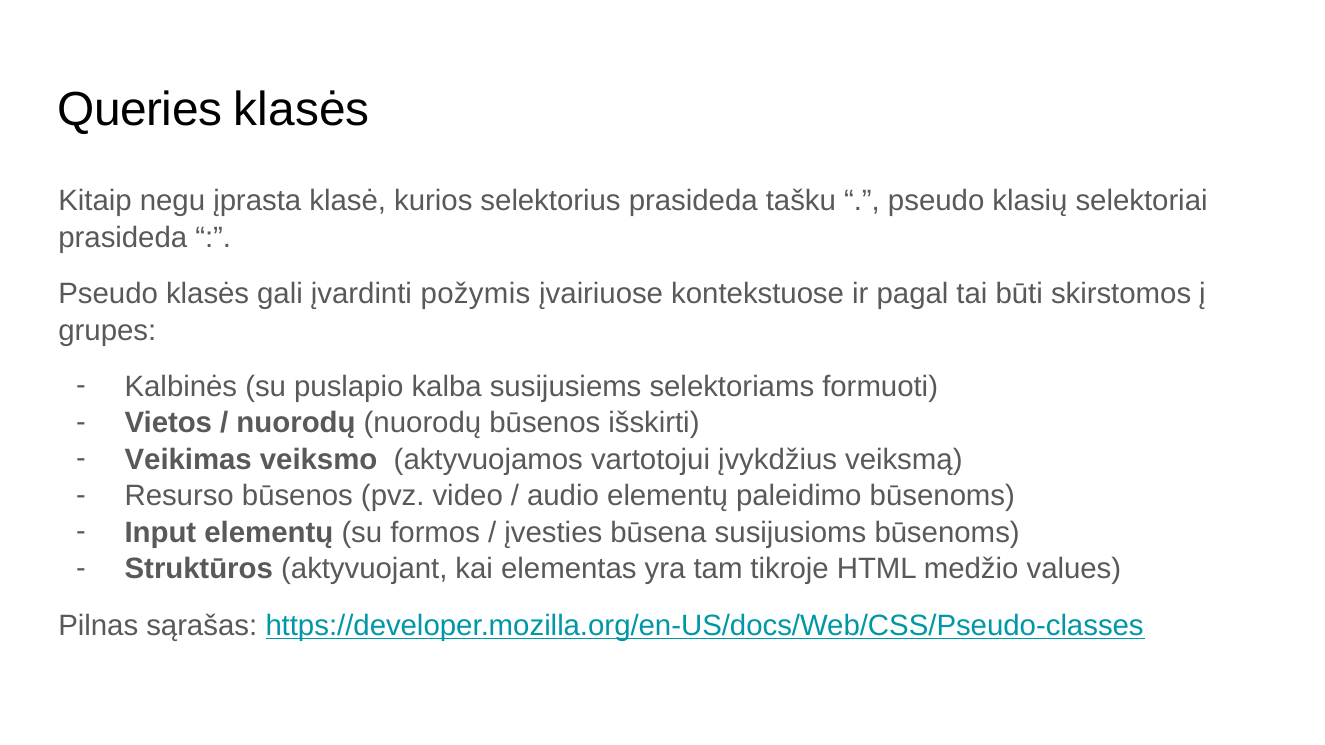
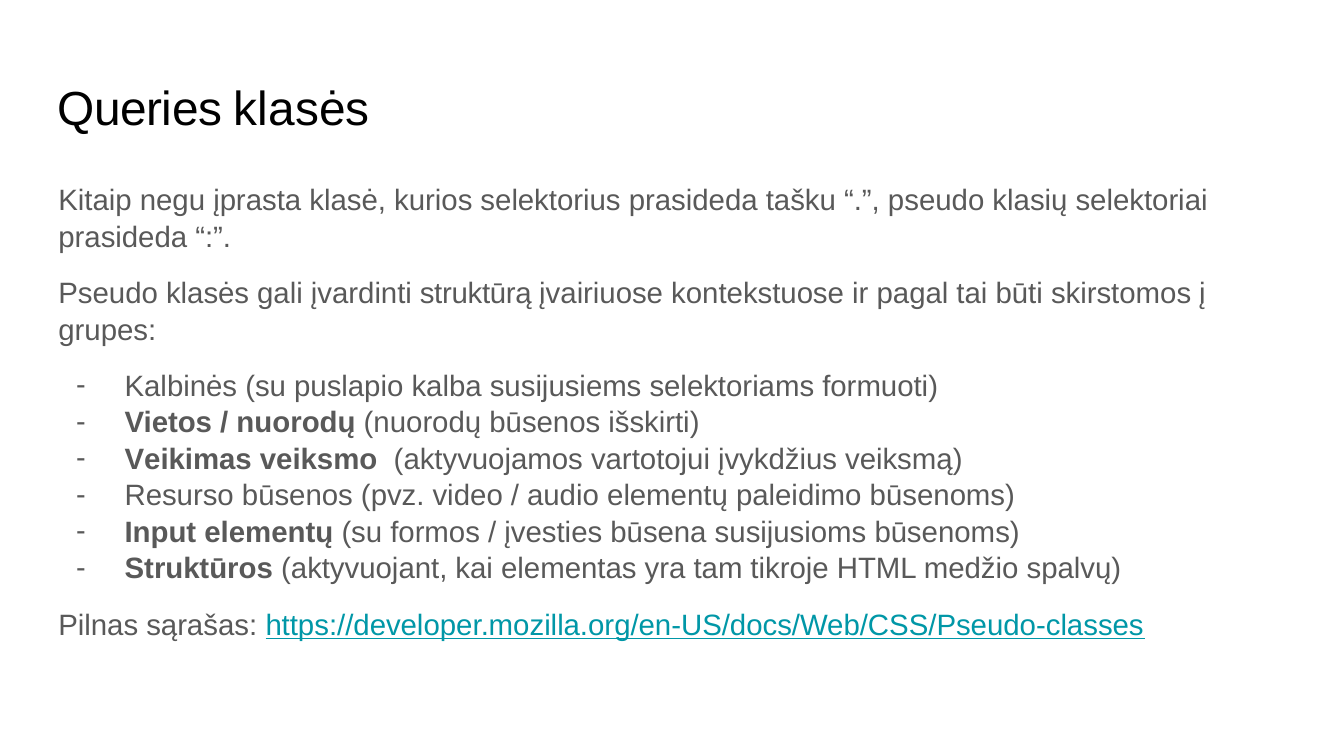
požymis: požymis -> struktūrą
values: values -> spalvų
